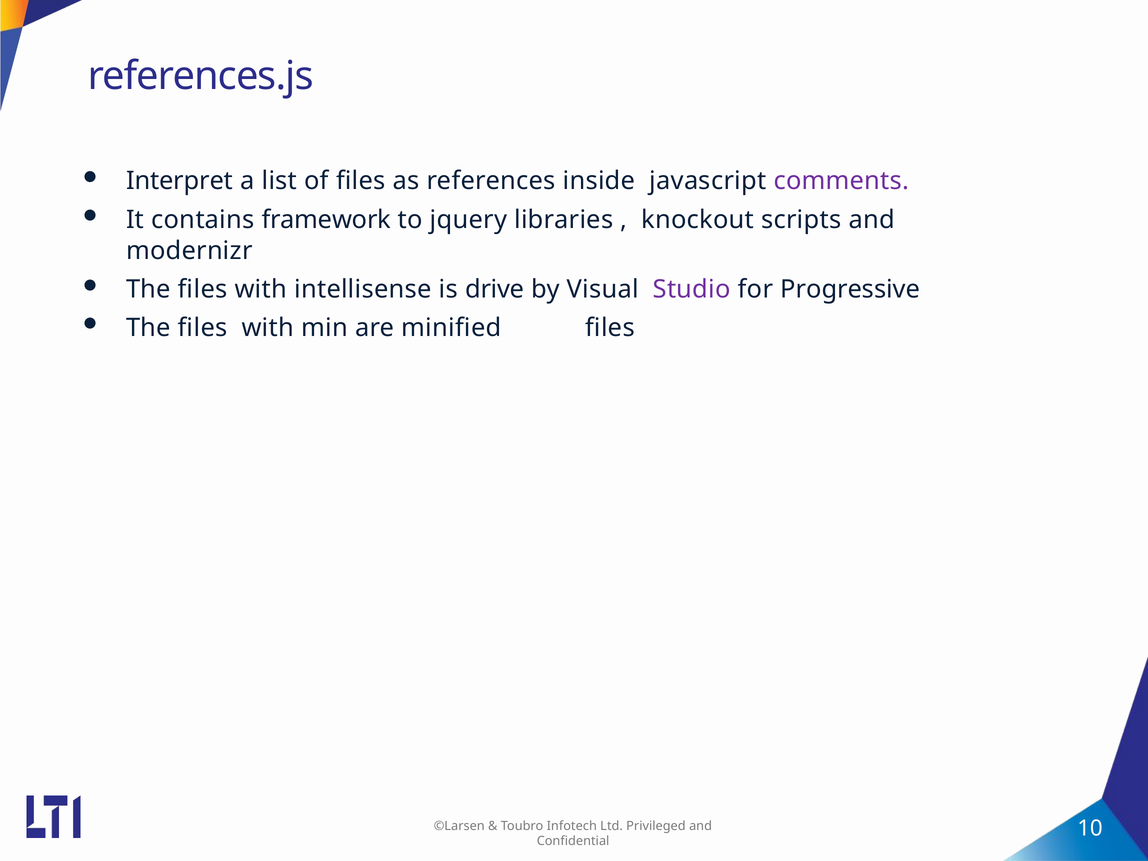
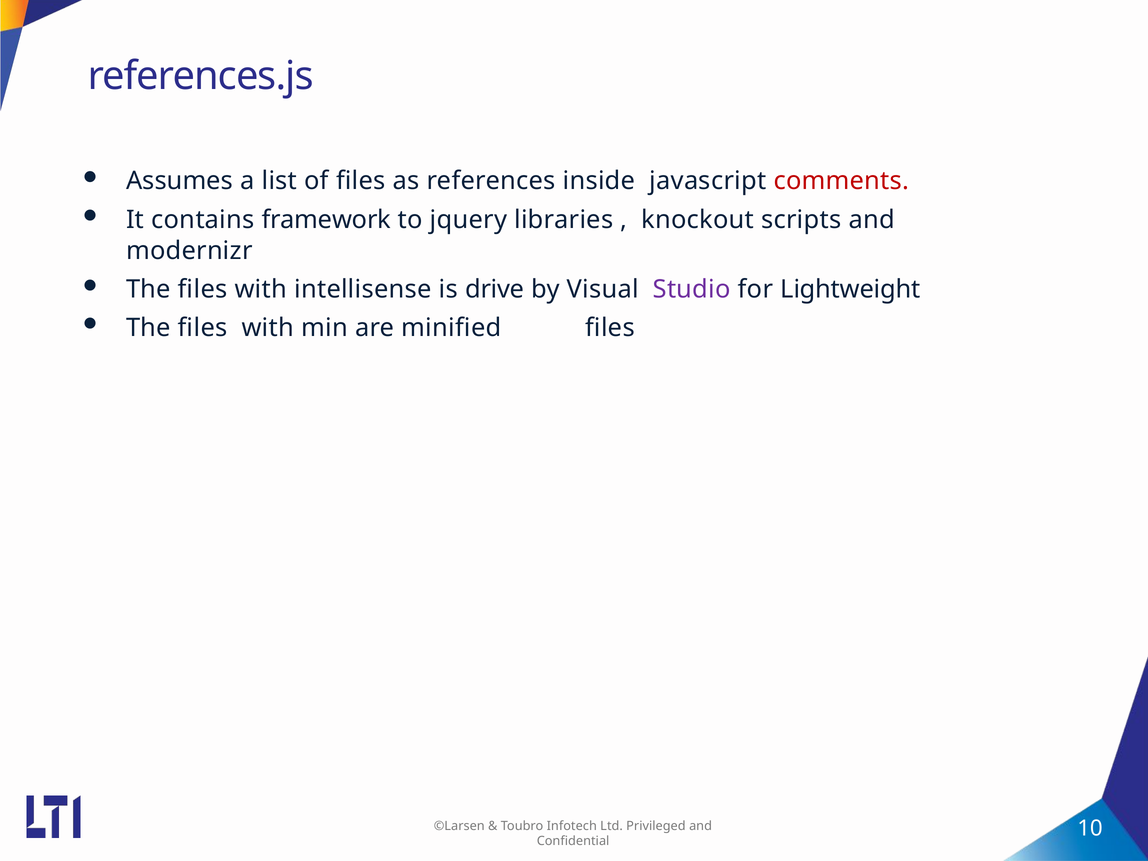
Interpret: Interpret -> Assumes
comments colour: purple -> red
Progressive: Progressive -> Lightweight
